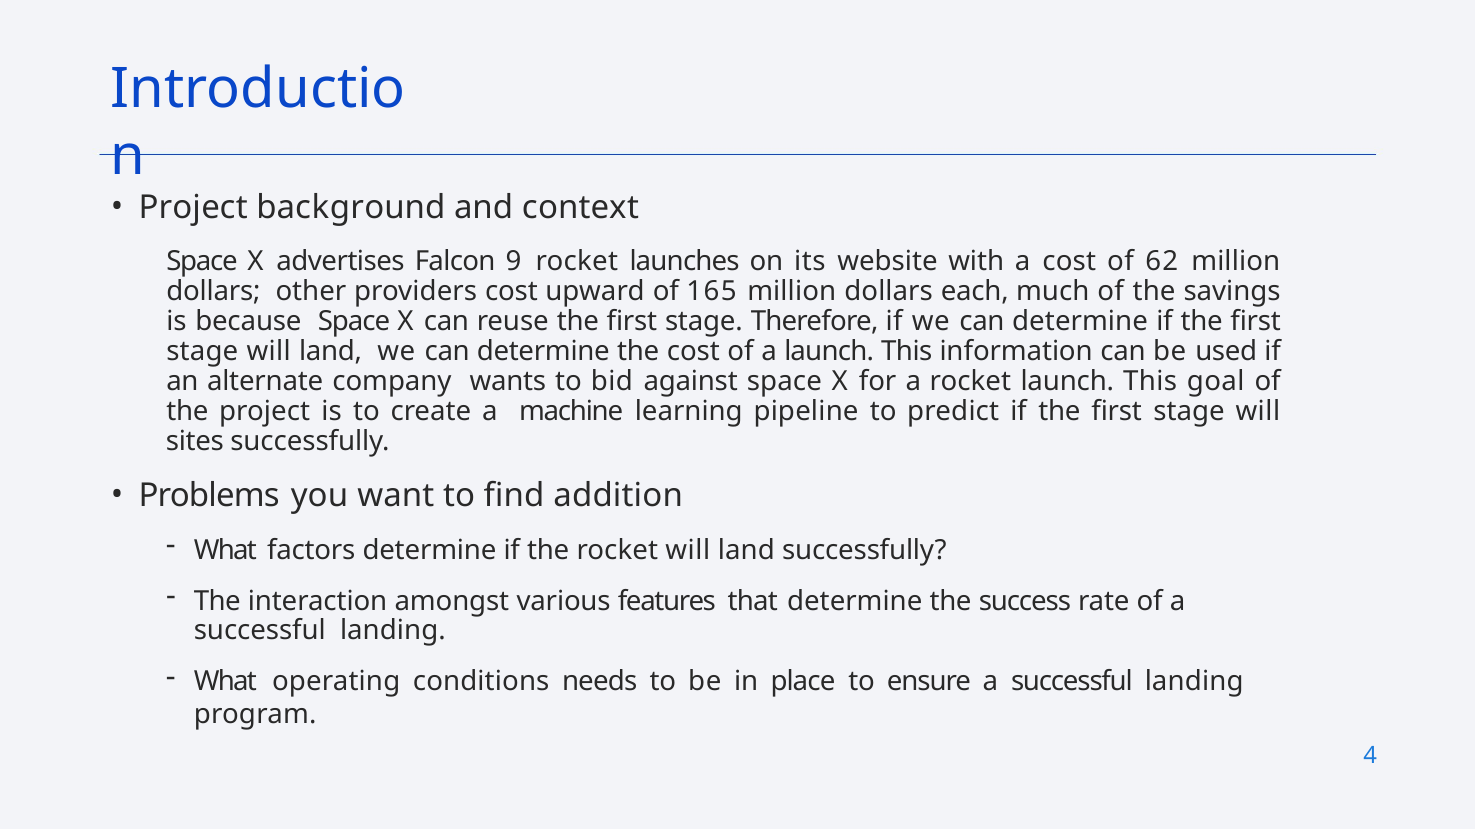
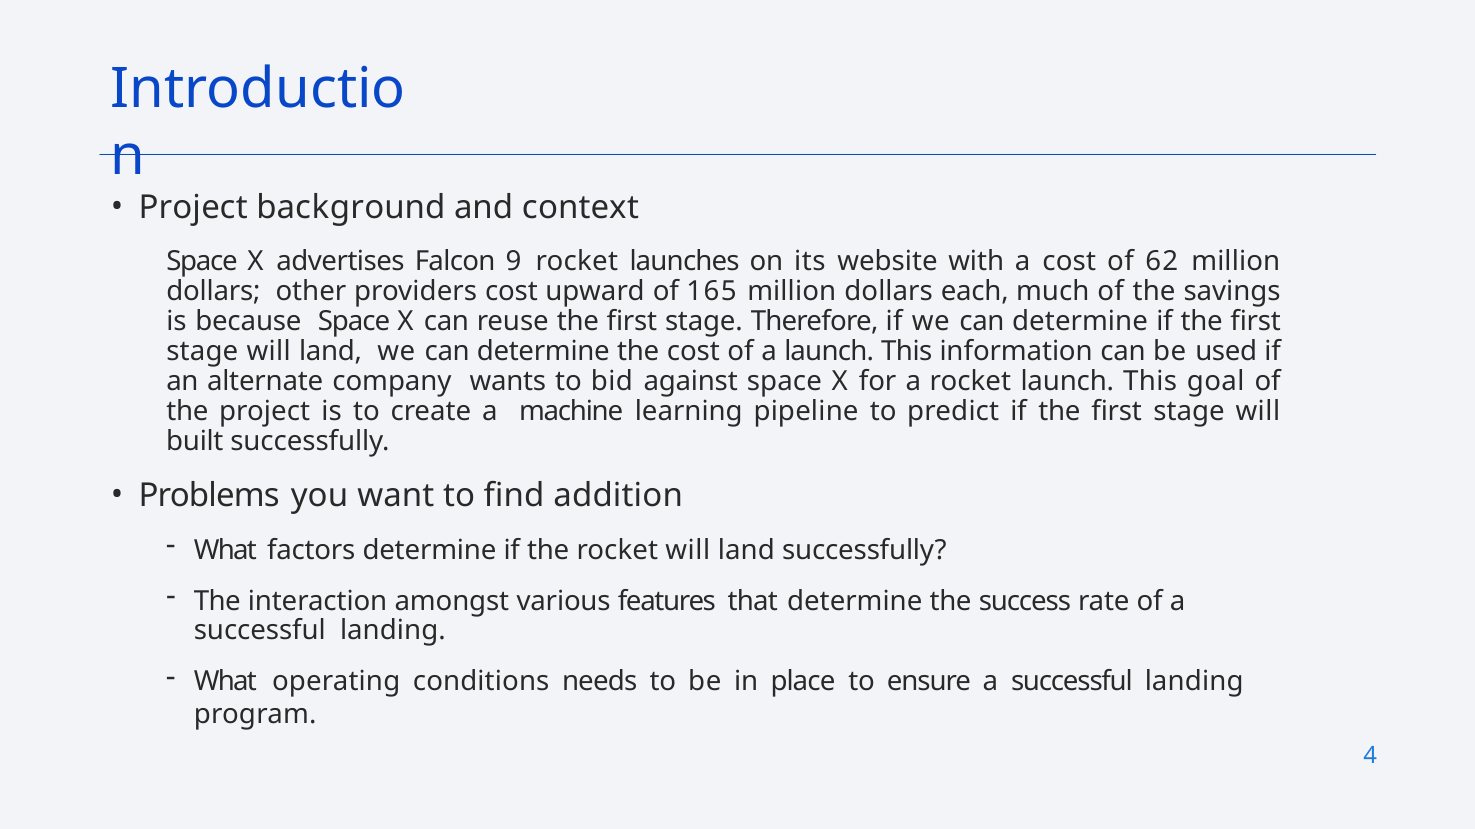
sites: sites -> built
